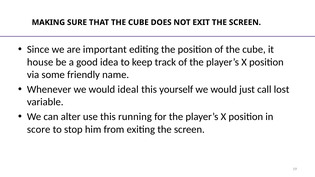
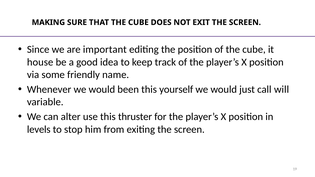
ideal: ideal -> been
lost: lost -> will
running: running -> thruster
score: score -> levels
